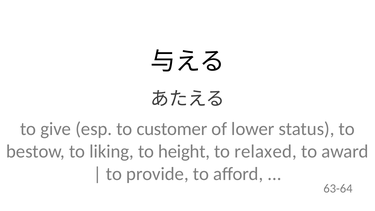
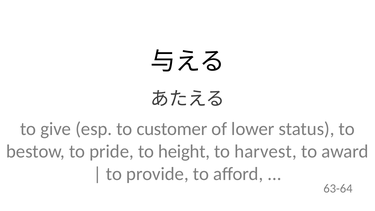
liking: liking -> pride
relaxed: relaxed -> harvest
